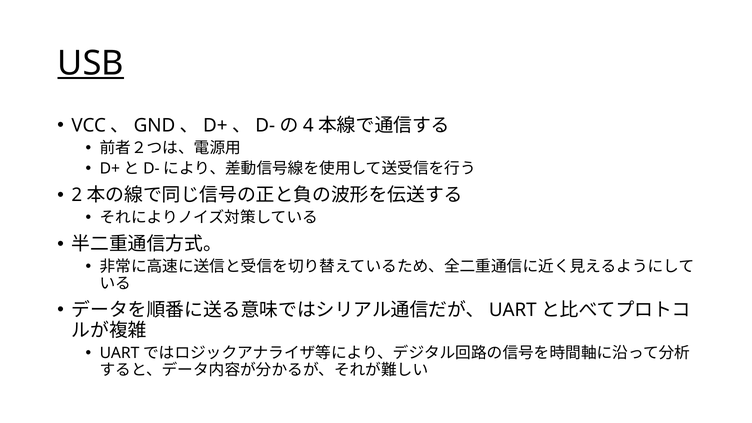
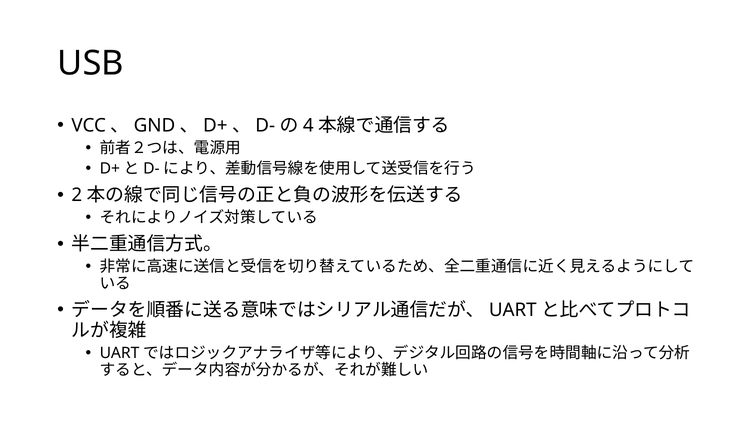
USB underline: present -> none
